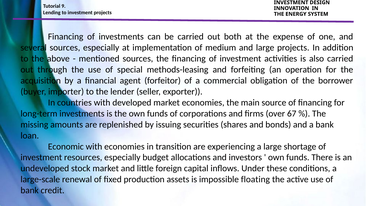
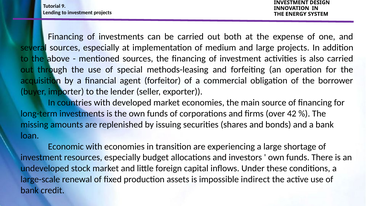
67: 67 -> 42
floating: floating -> indirect
